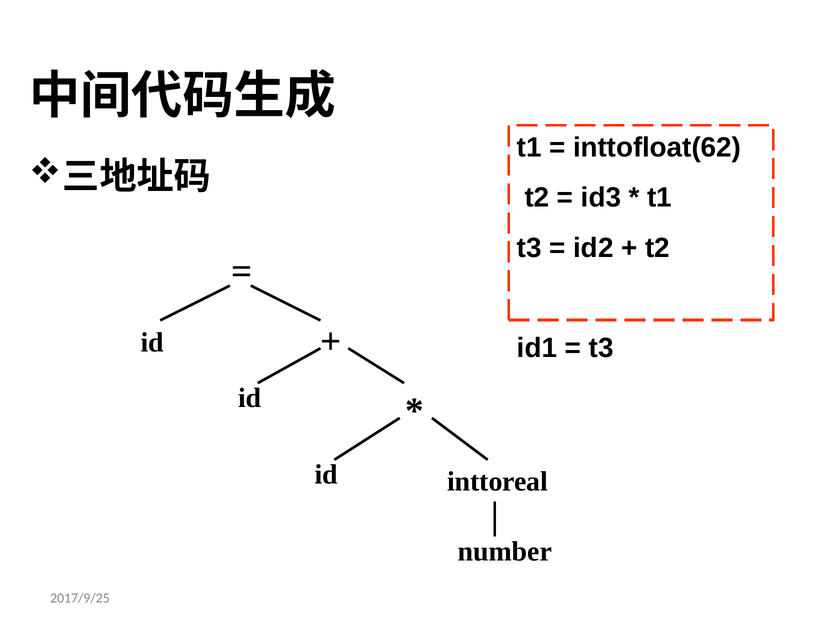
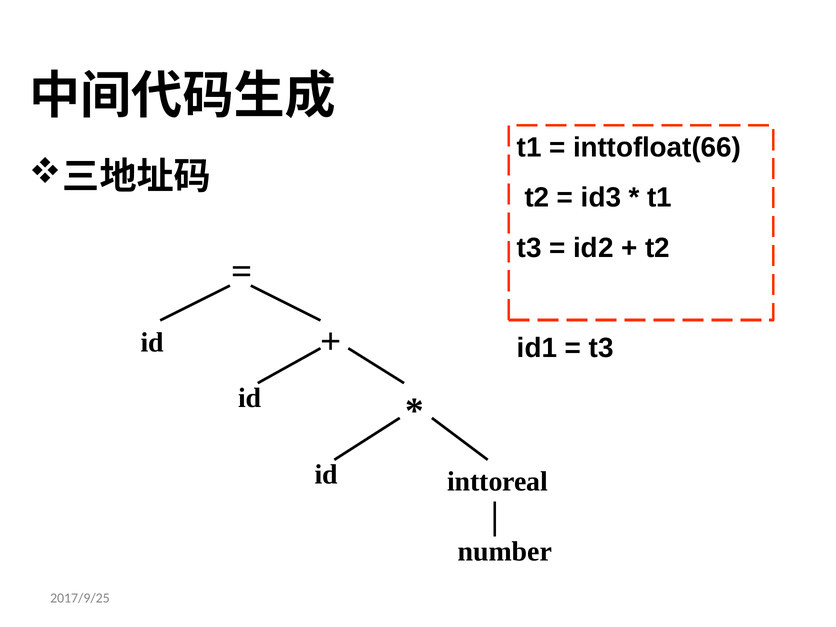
inttofloat(62: inttofloat(62 -> inttofloat(66
